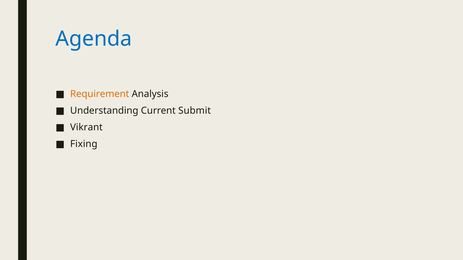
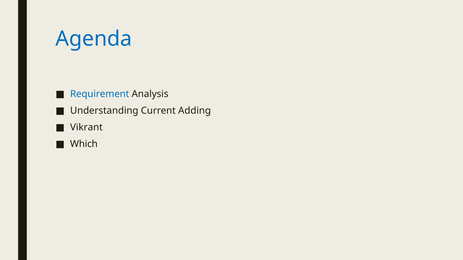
Requirement colour: orange -> blue
Submit: Submit -> Adding
Fixing: Fixing -> Which
